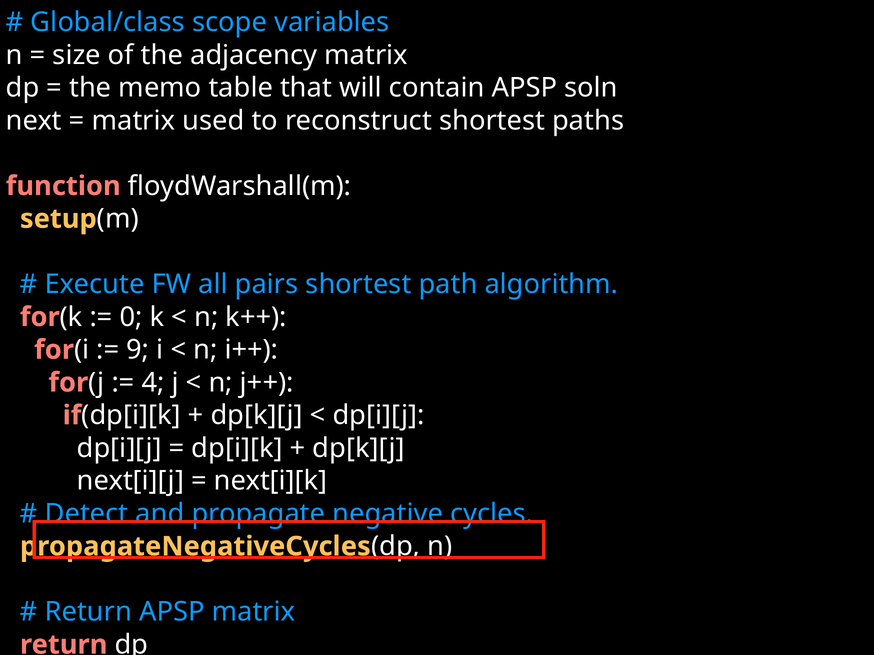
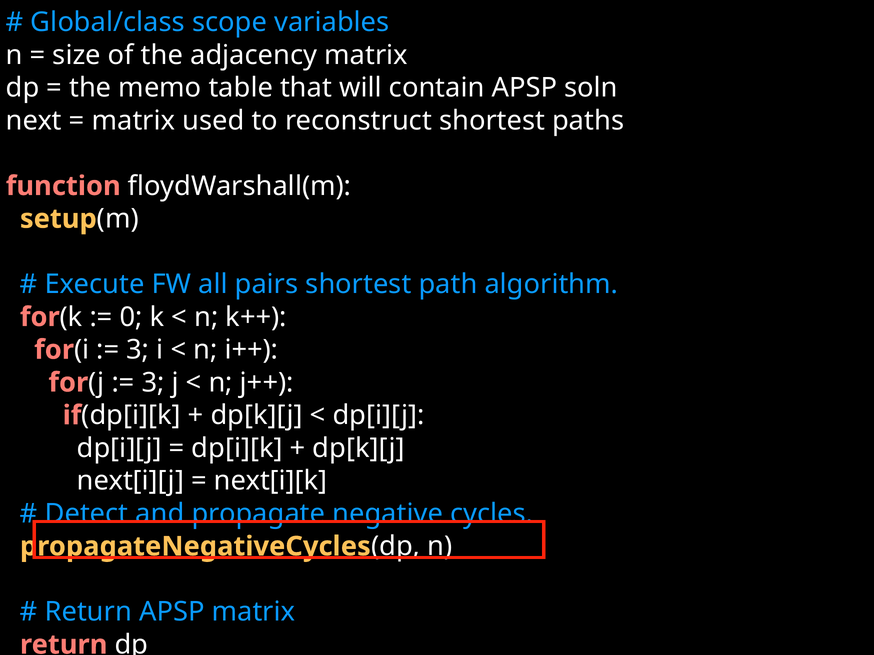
9 at (138, 350): 9 -> 3
4 at (153, 383): 4 -> 3
